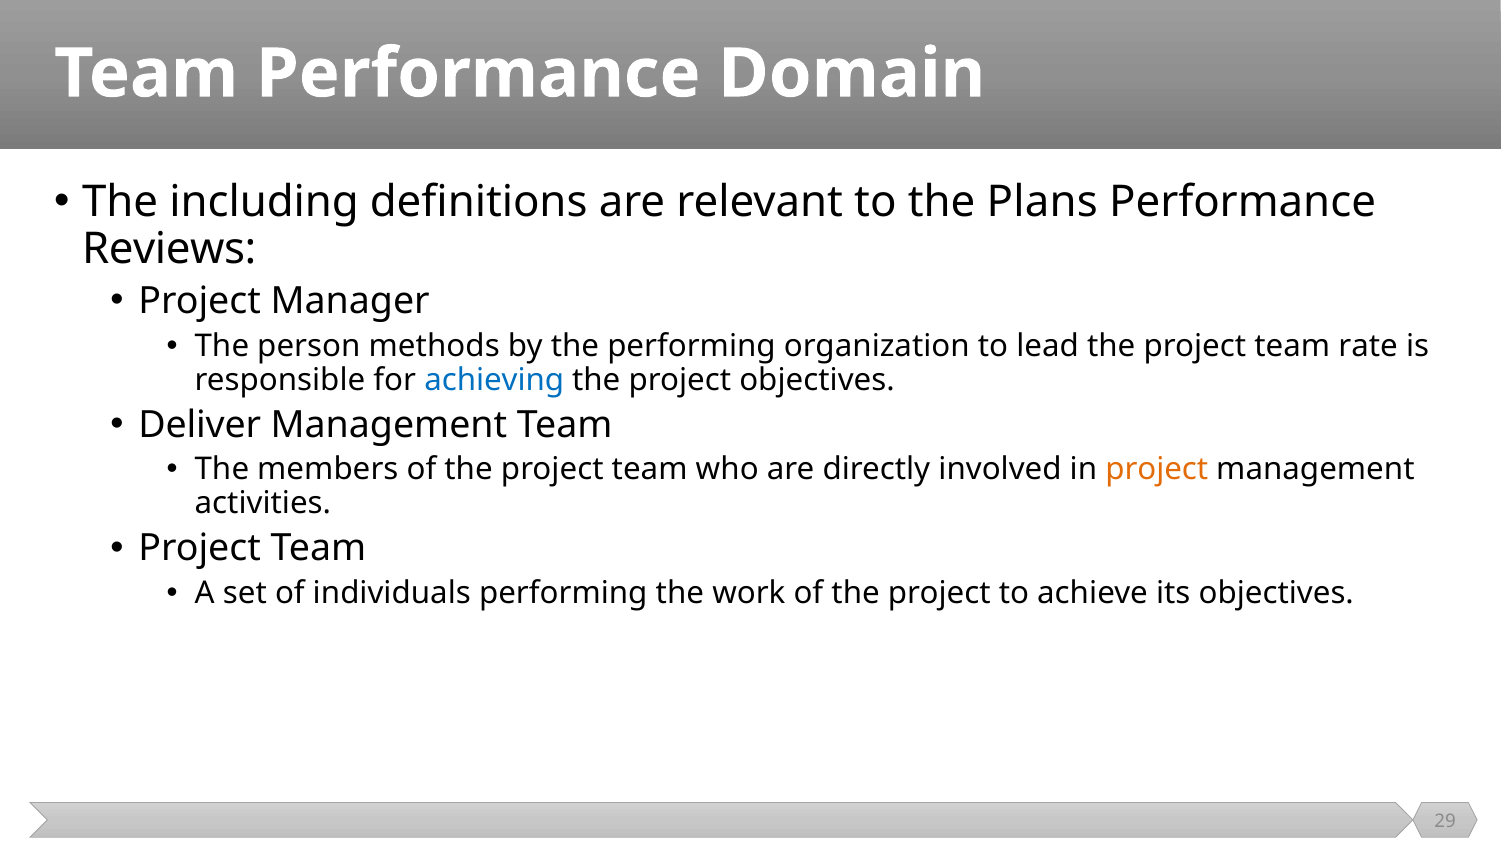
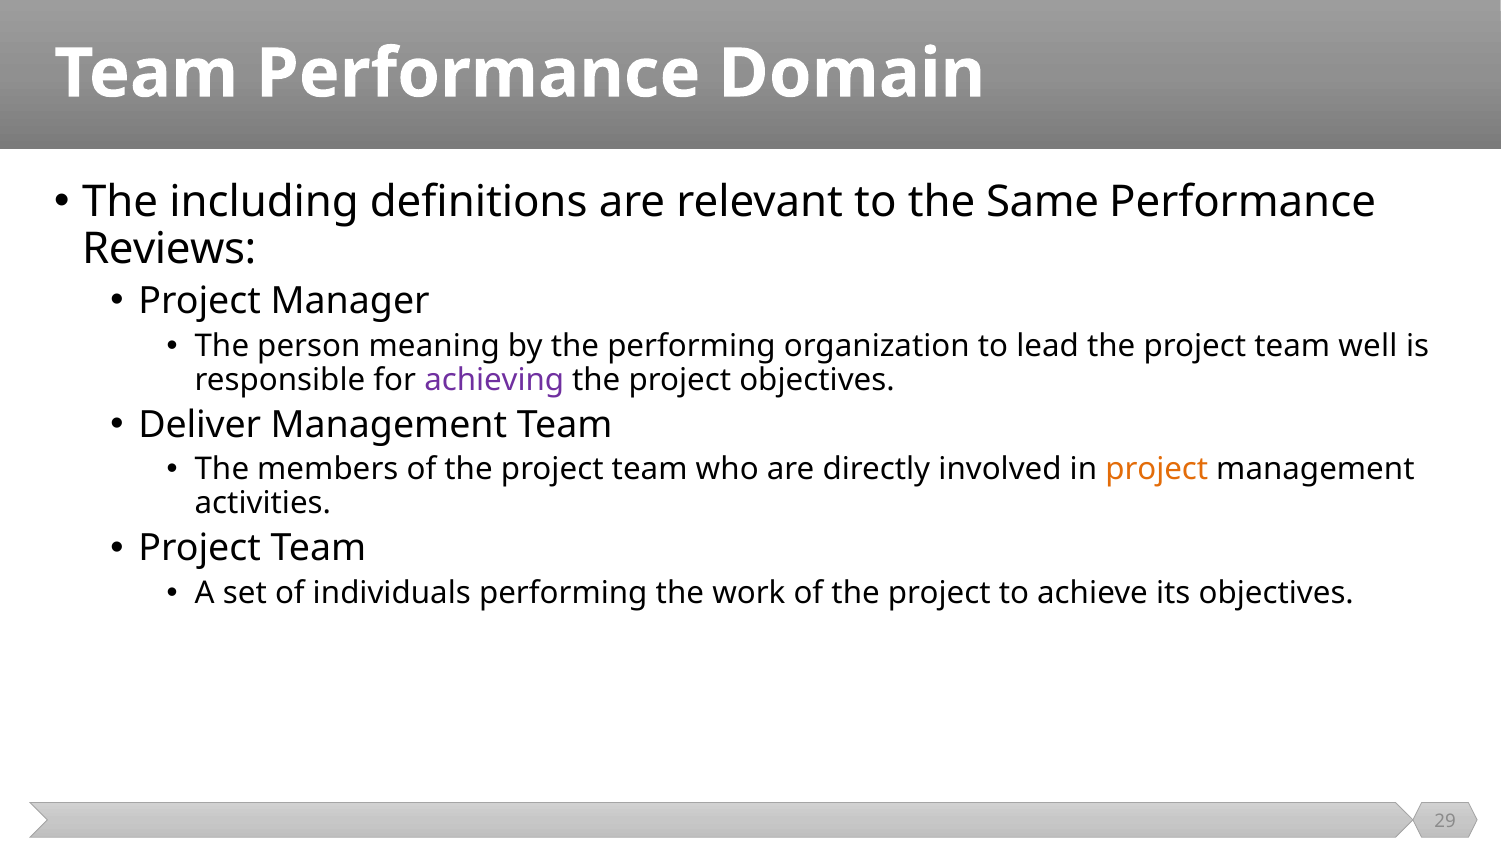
Plans: Plans -> Same
methods: methods -> meaning
rate: rate -> well
achieving colour: blue -> purple
